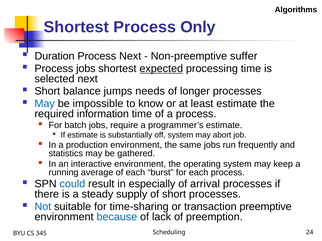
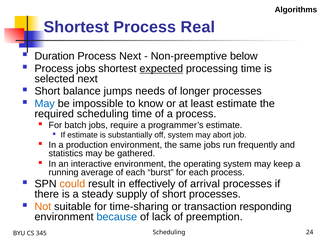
Only: Only -> Real
suffer: suffer -> below
required information: information -> scheduling
could colour: blue -> orange
especially: especially -> effectively
Not colour: blue -> orange
preemptive: preemptive -> responding
